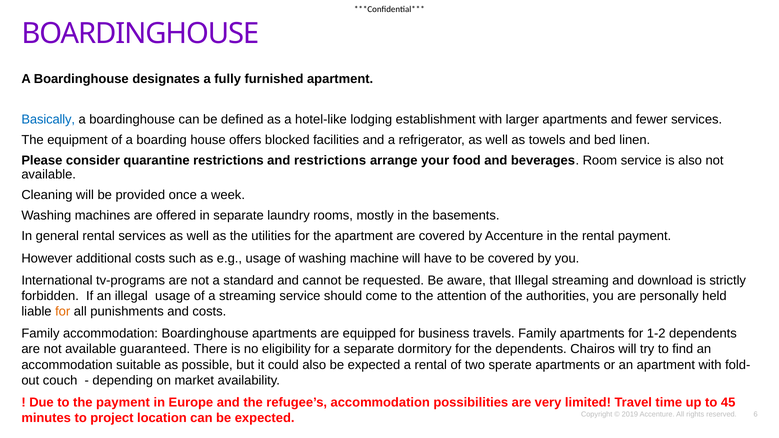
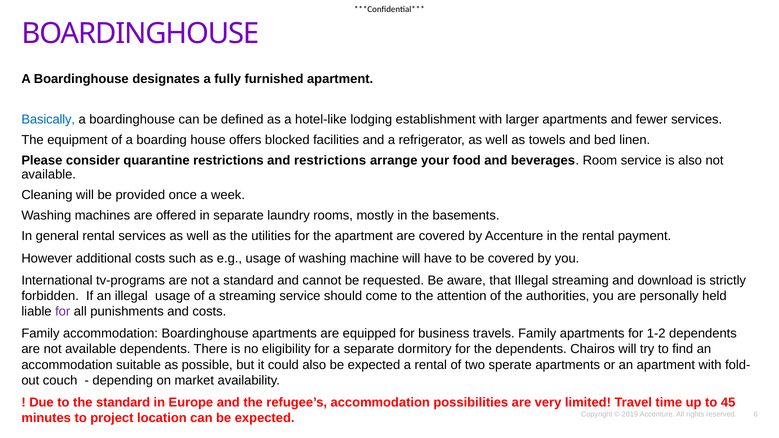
for at (63, 312) colour: orange -> purple
available guaranteed: guaranteed -> dependents
the payment: payment -> standard
